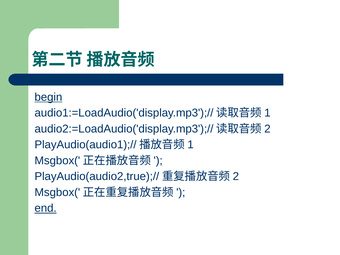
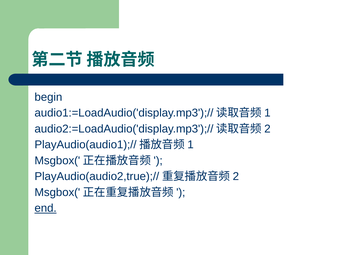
begin underline: present -> none
